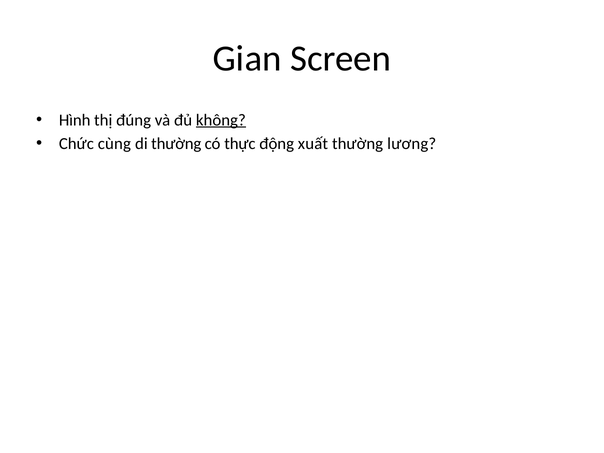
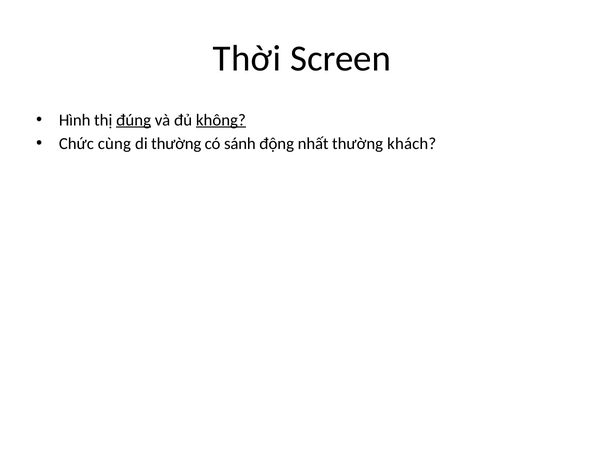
Gian: Gian -> Thời
đúng underline: none -> present
thực: thực -> sánh
xuất: xuất -> nhất
lương: lương -> khách
